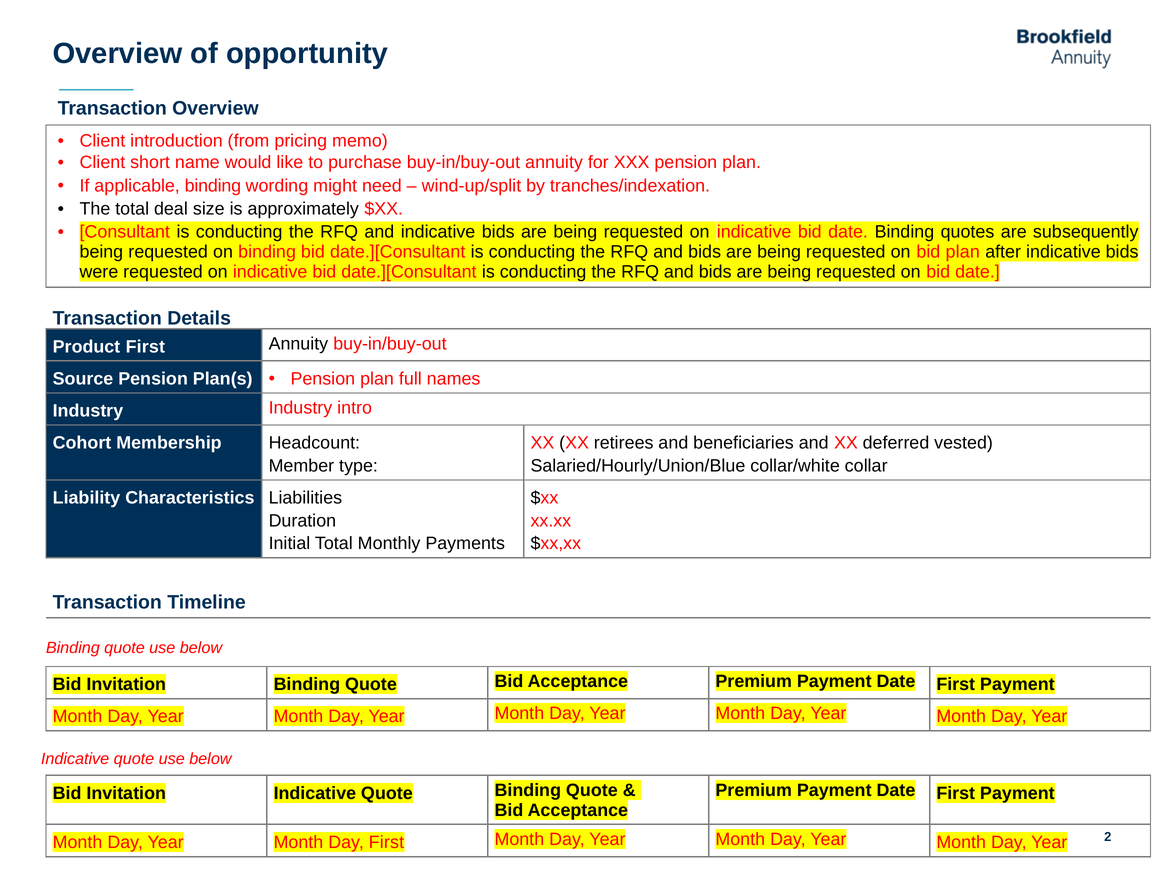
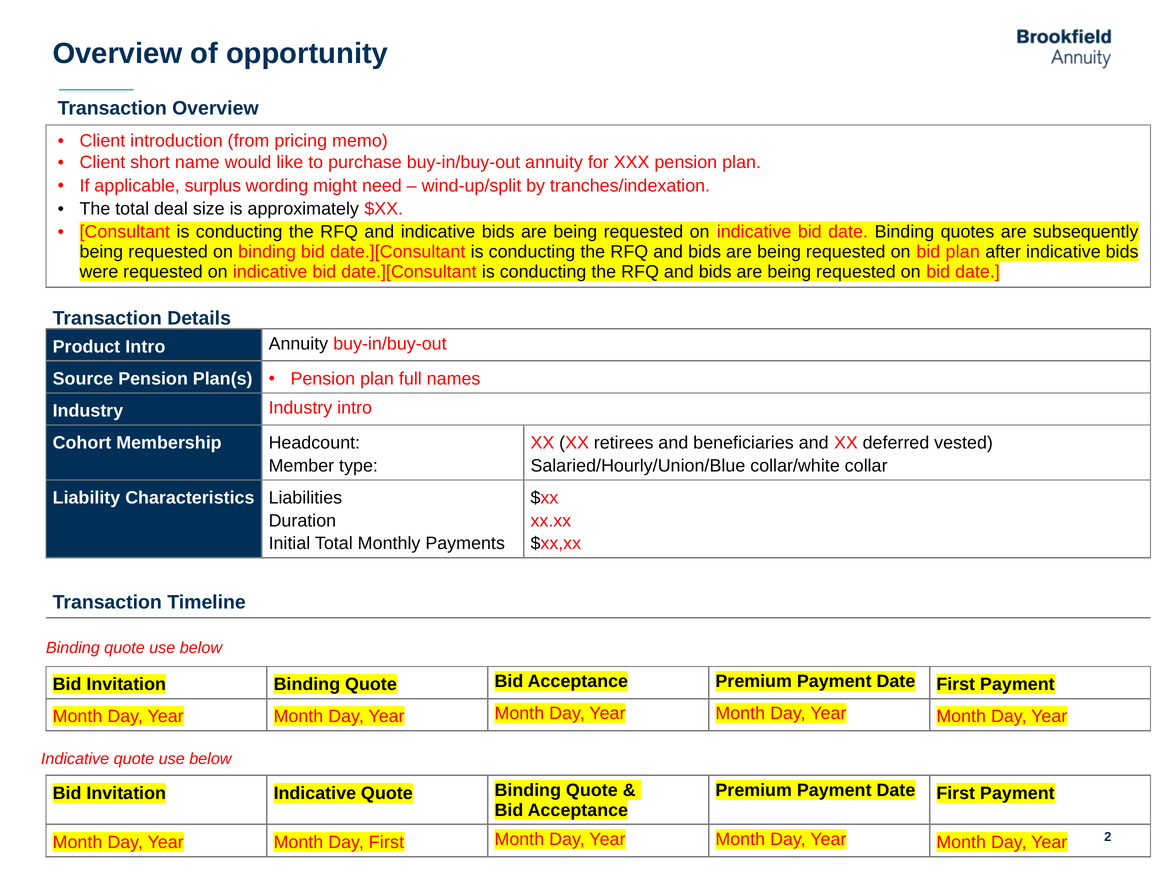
applicable binding: binding -> surplus
Product First: First -> Intro
